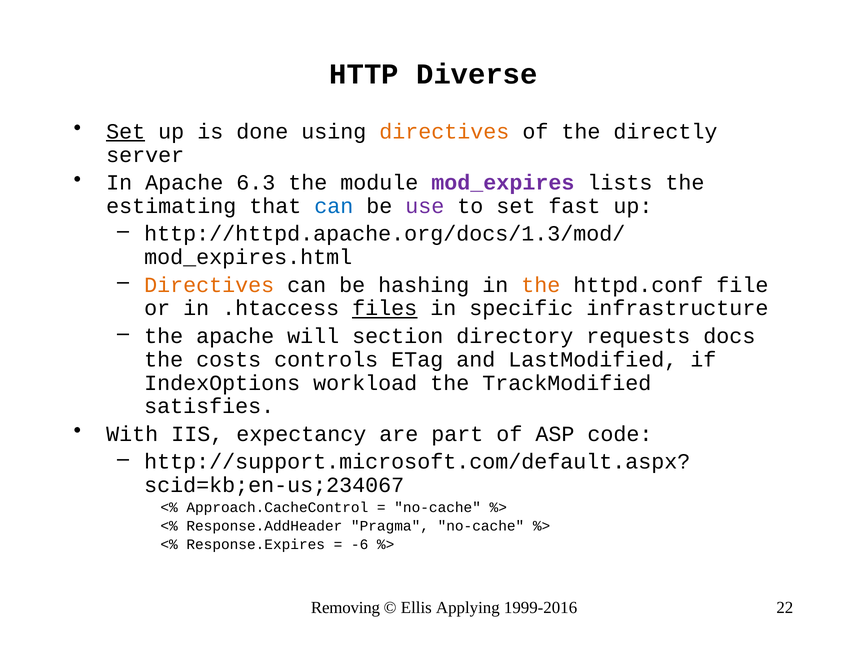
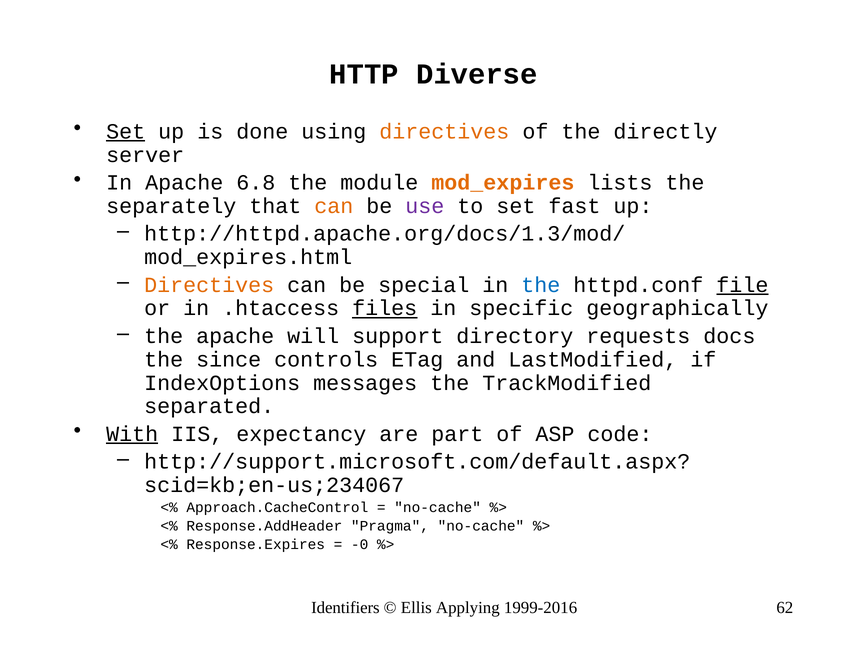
6.3: 6.3 -> 6.8
mod_expires colour: purple -> orange
estimating: estimating -> separately
can at (334, 206) colour: blue -> orange
hashing: hashing -> special
the at (541, 285) colour: orange -> blue
file underline: none -> present
infrastructure: infrastructure -> geographically
section: section -> support
costs: costs -> since
workload: workload -> messages
satisfies: satisfies -> separated
With underline: none -> present
-6: -6 -> -0
Removing: Removing -> Identifiers
22: 22 -> 62
